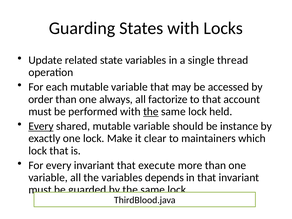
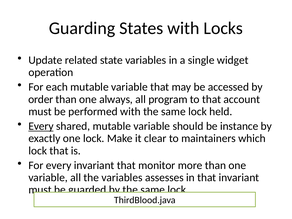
thread: thread -> widget
factorize: factorize -> program
the at (151, 112) underline: present -> none
execute: execute -> monitor
depends: depends -> assesses
